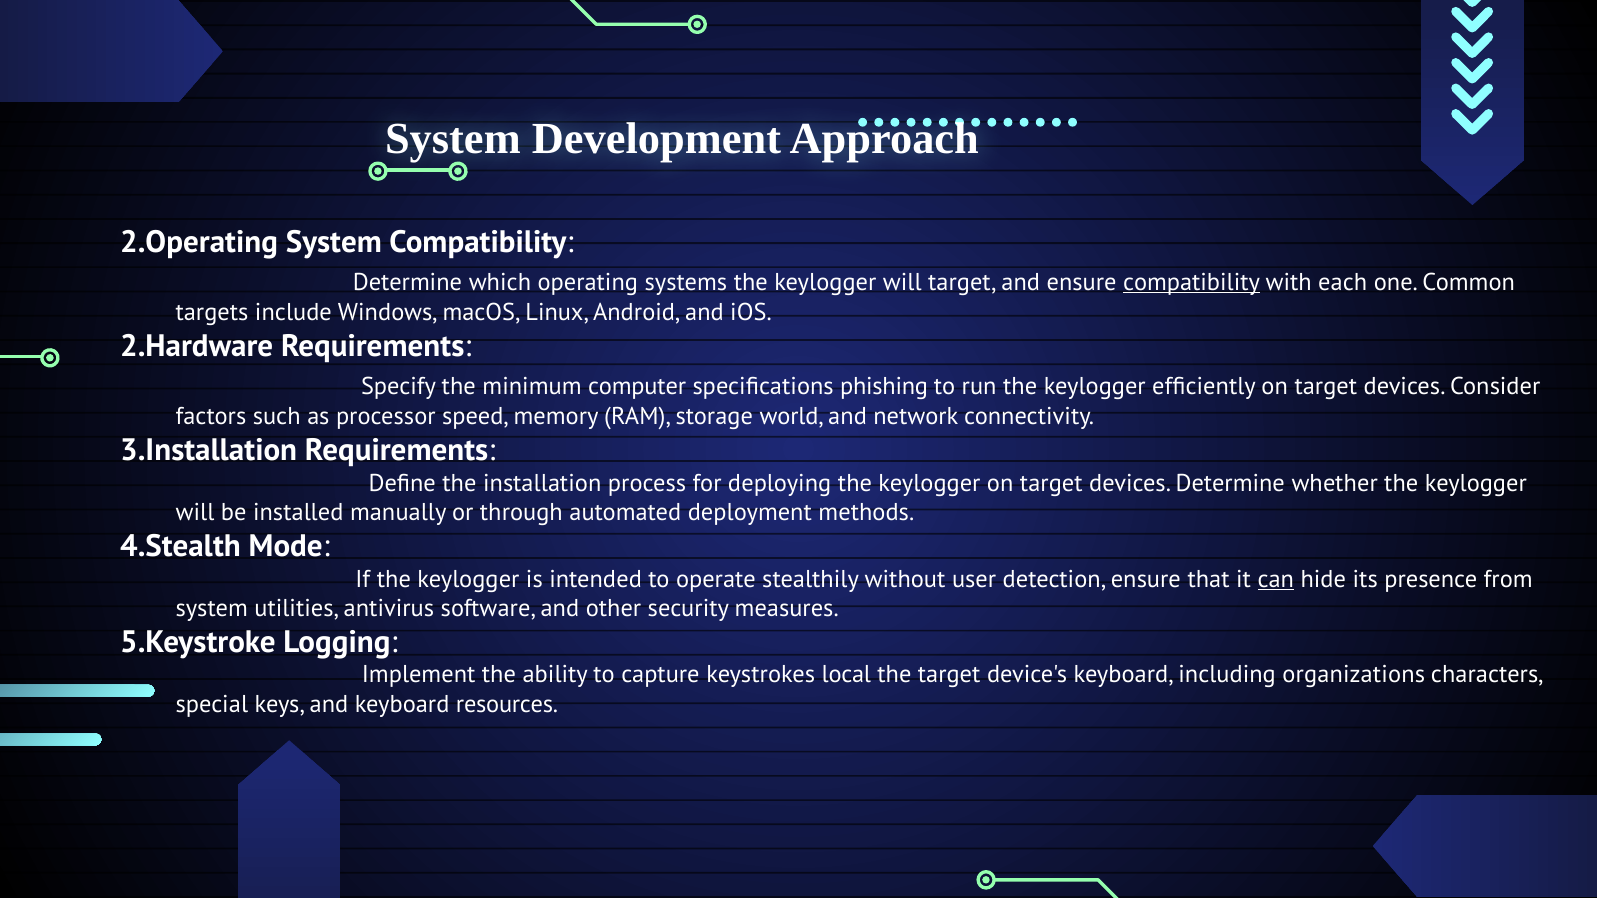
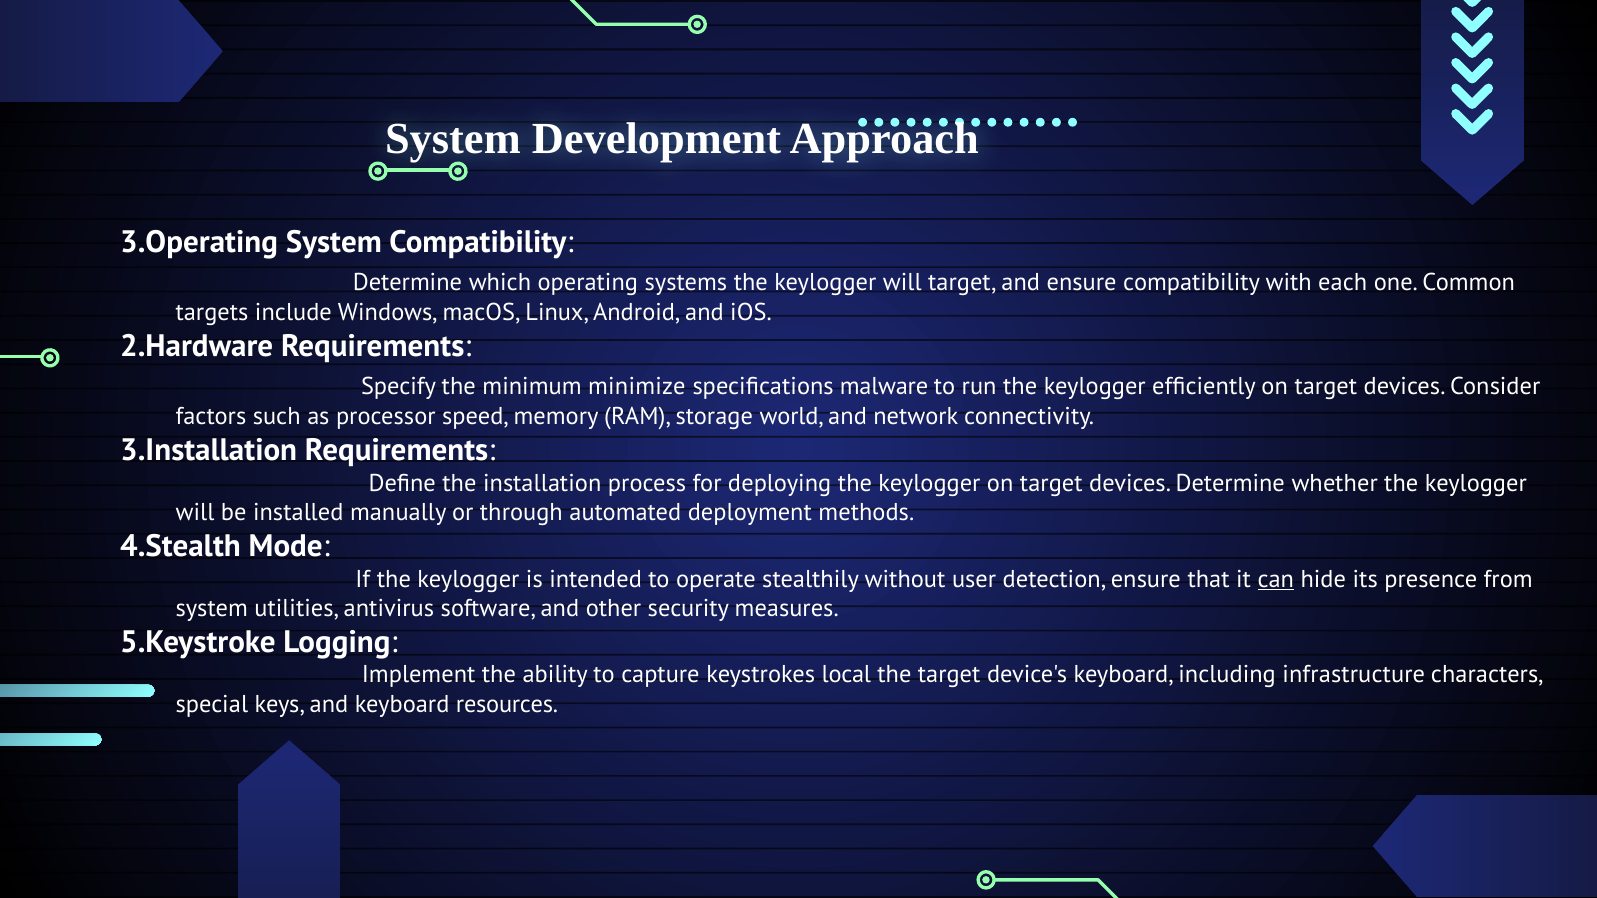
2.Operating: 2.Operating -> 3.Operating
compatibility at (1192, 282) underline: present -> none
computer: computer -> minimize
phishing: phishing -> malware
organizations: organizations -> infrastructure
